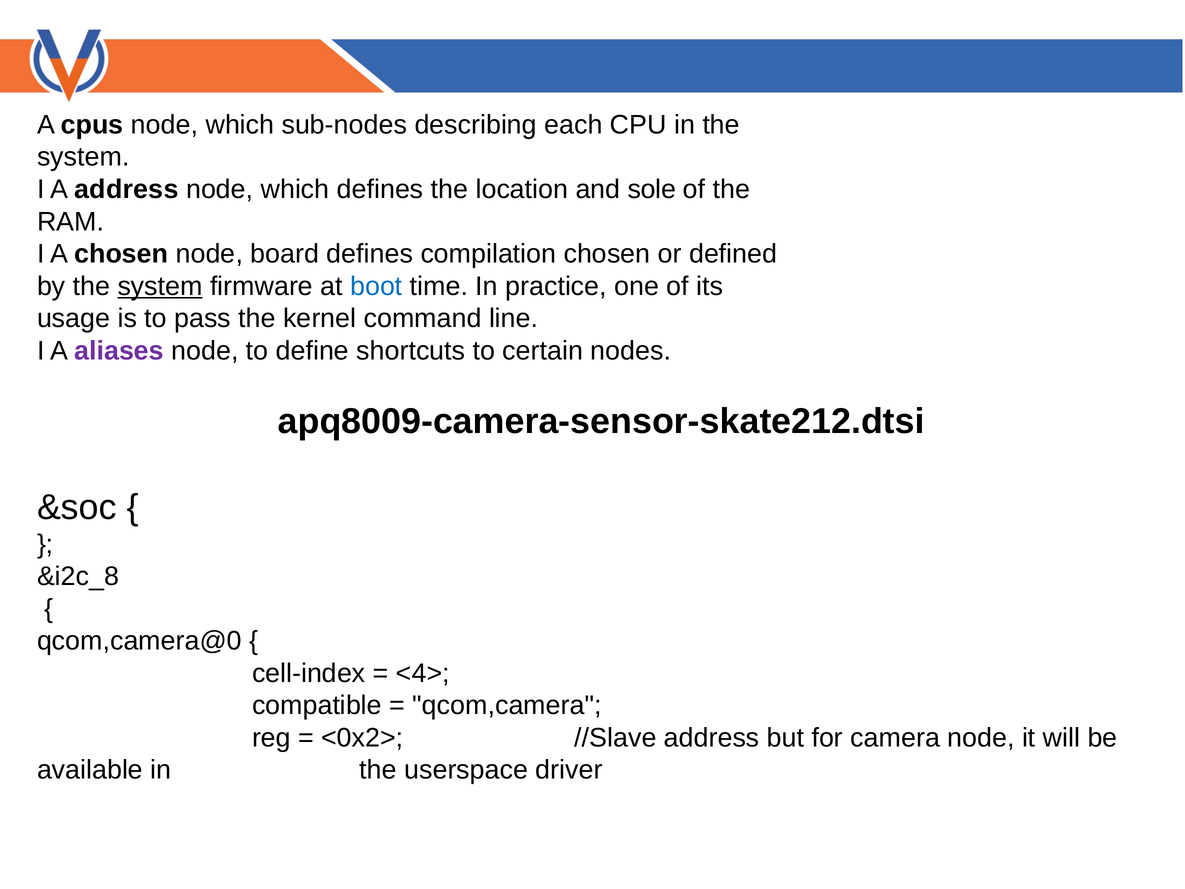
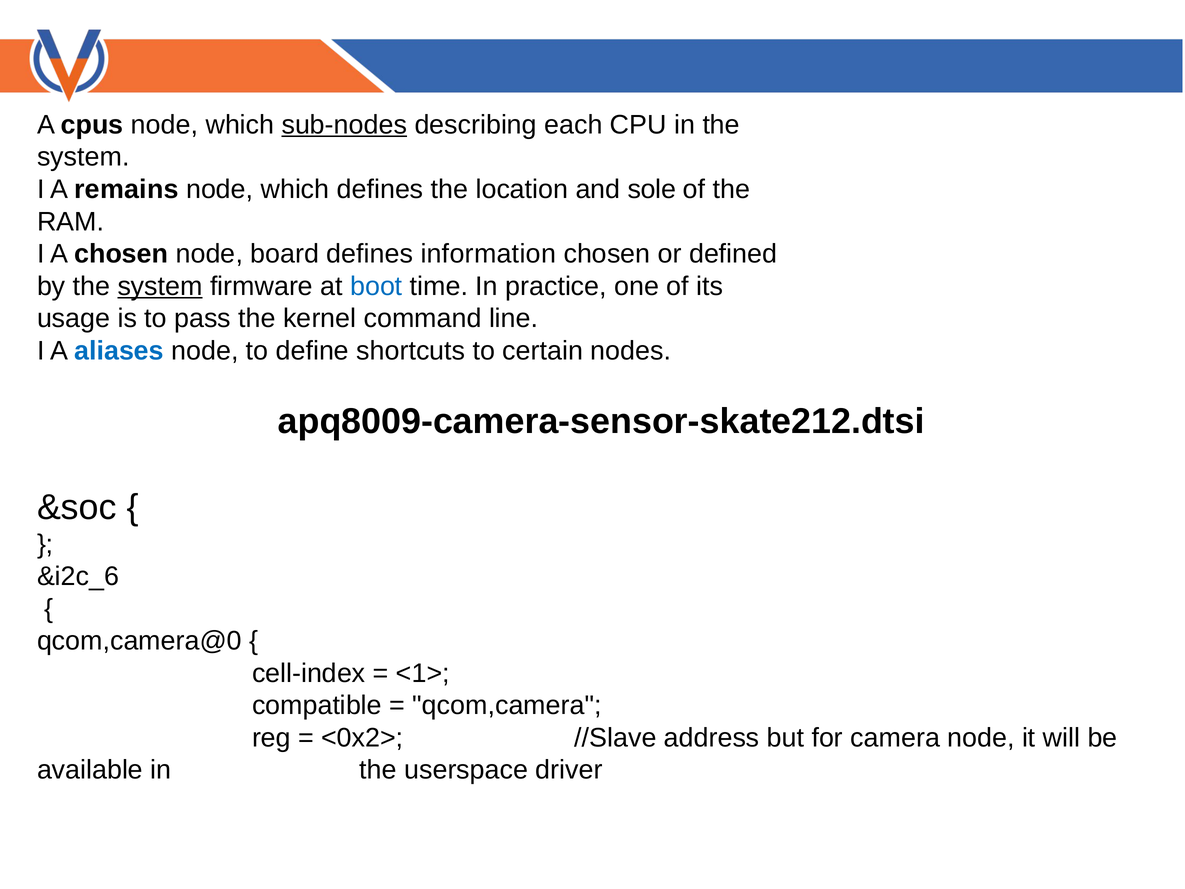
sub-nodes underline: none -> present
A address: address -> remains
compilation: compilation -> information
aliases colour: purple -> blue
&i2c_8: &i2c_8 -> &i2c_6
<4>: <4> -> <1>
